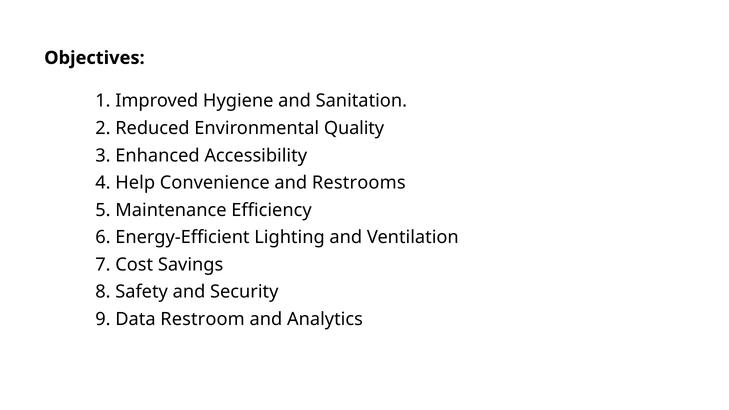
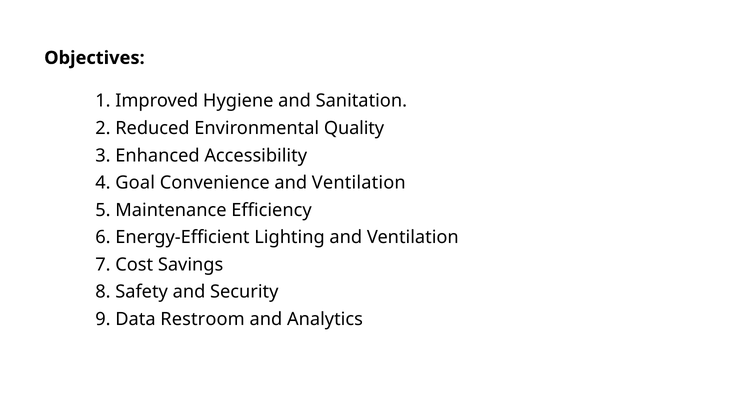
Help: Help -> Goal
Convenience and Restrooms: Restrooms -> Ventilation
